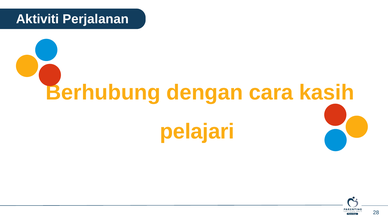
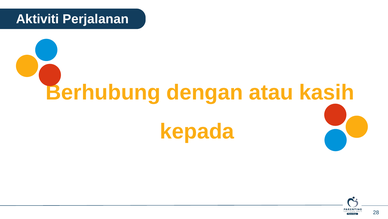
cara: cara -> atau
pelajari: pelajari -> kepada
